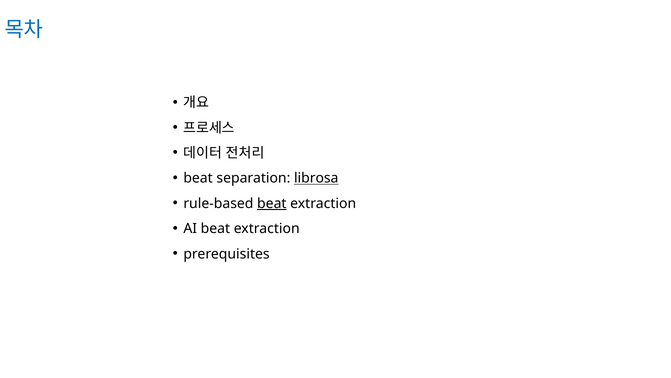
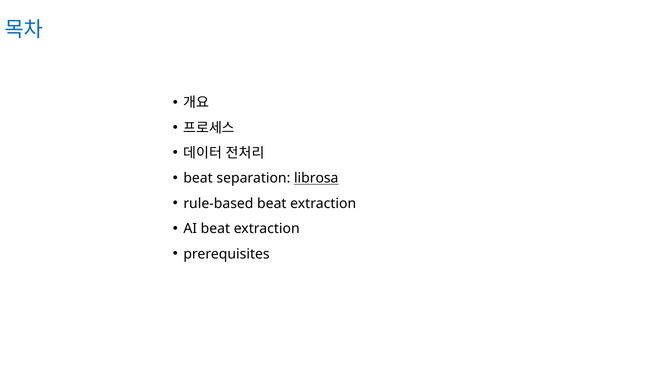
beat at (272, 203) underline: present -> none
